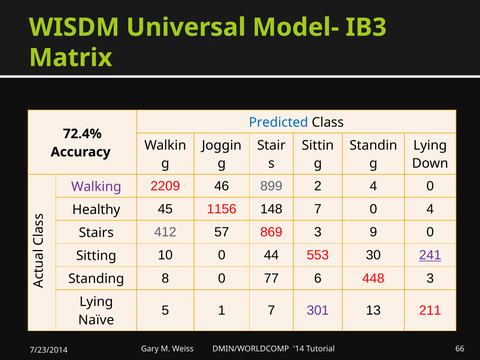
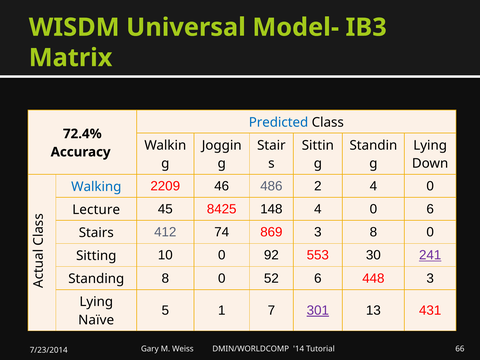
Walking colour: purple -> blue
899: 899 -> 486
Healthy: Healthy -> Lecture
1156: 1156 -> 8425
148 7: 7 -> 4
0 4: 4 -> 6
57: 57 -> 74
3 9: 9 -> 8
44: 44 -> 92
77: 77 -> 52
301 underline: none -> present
211: 211 -> 431
